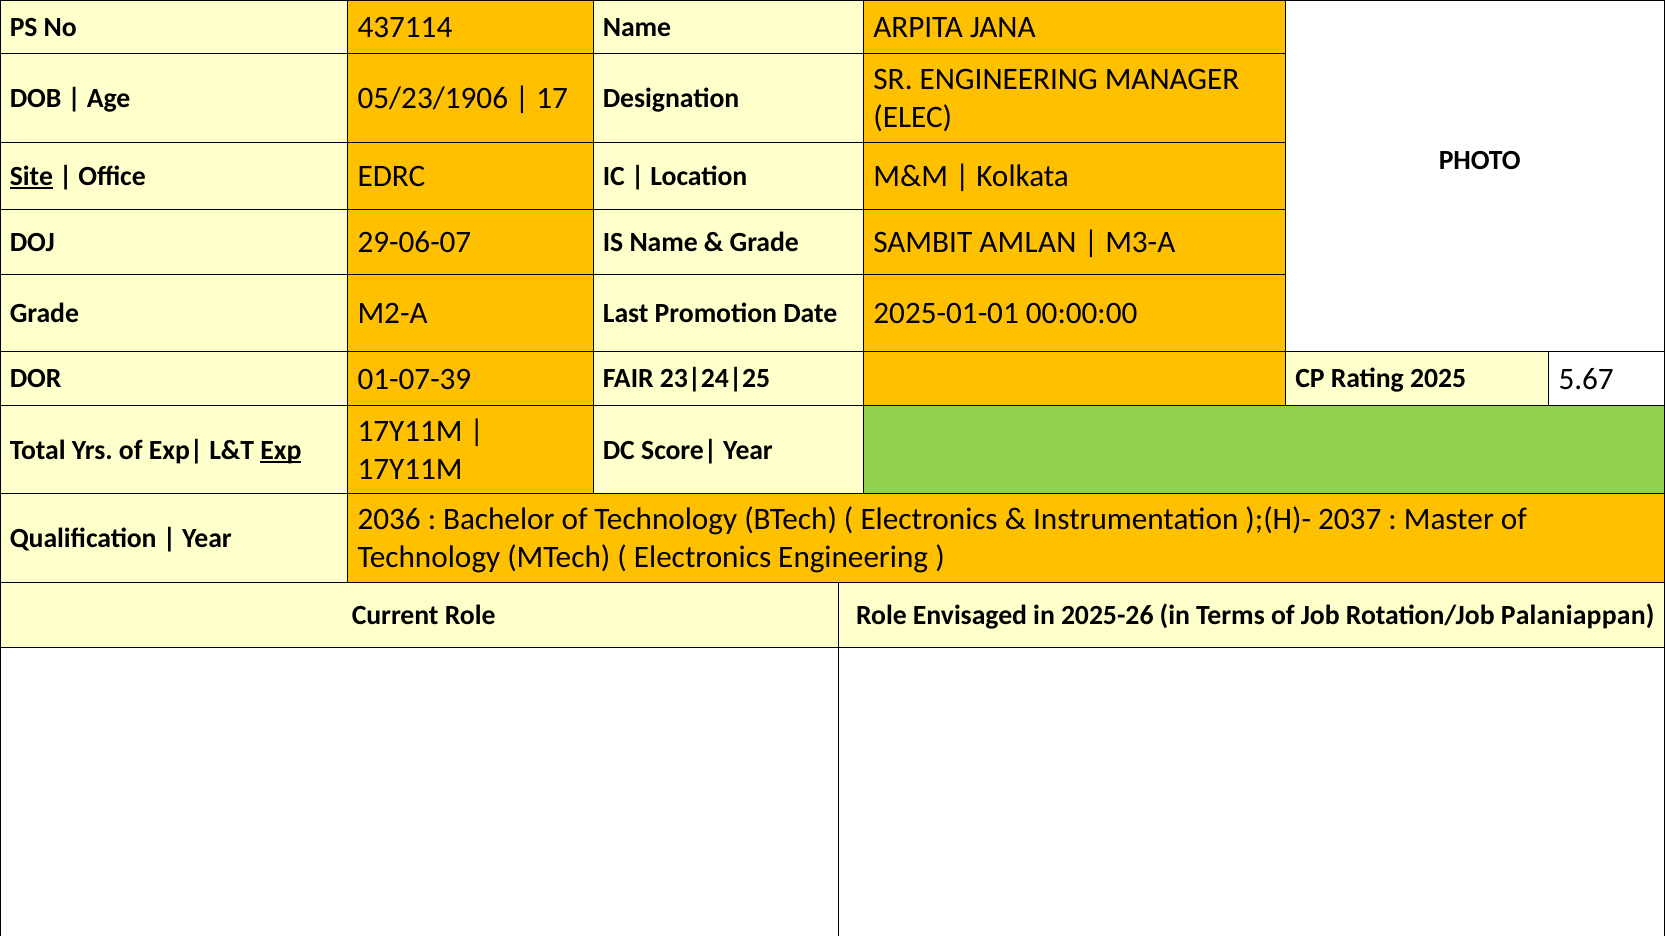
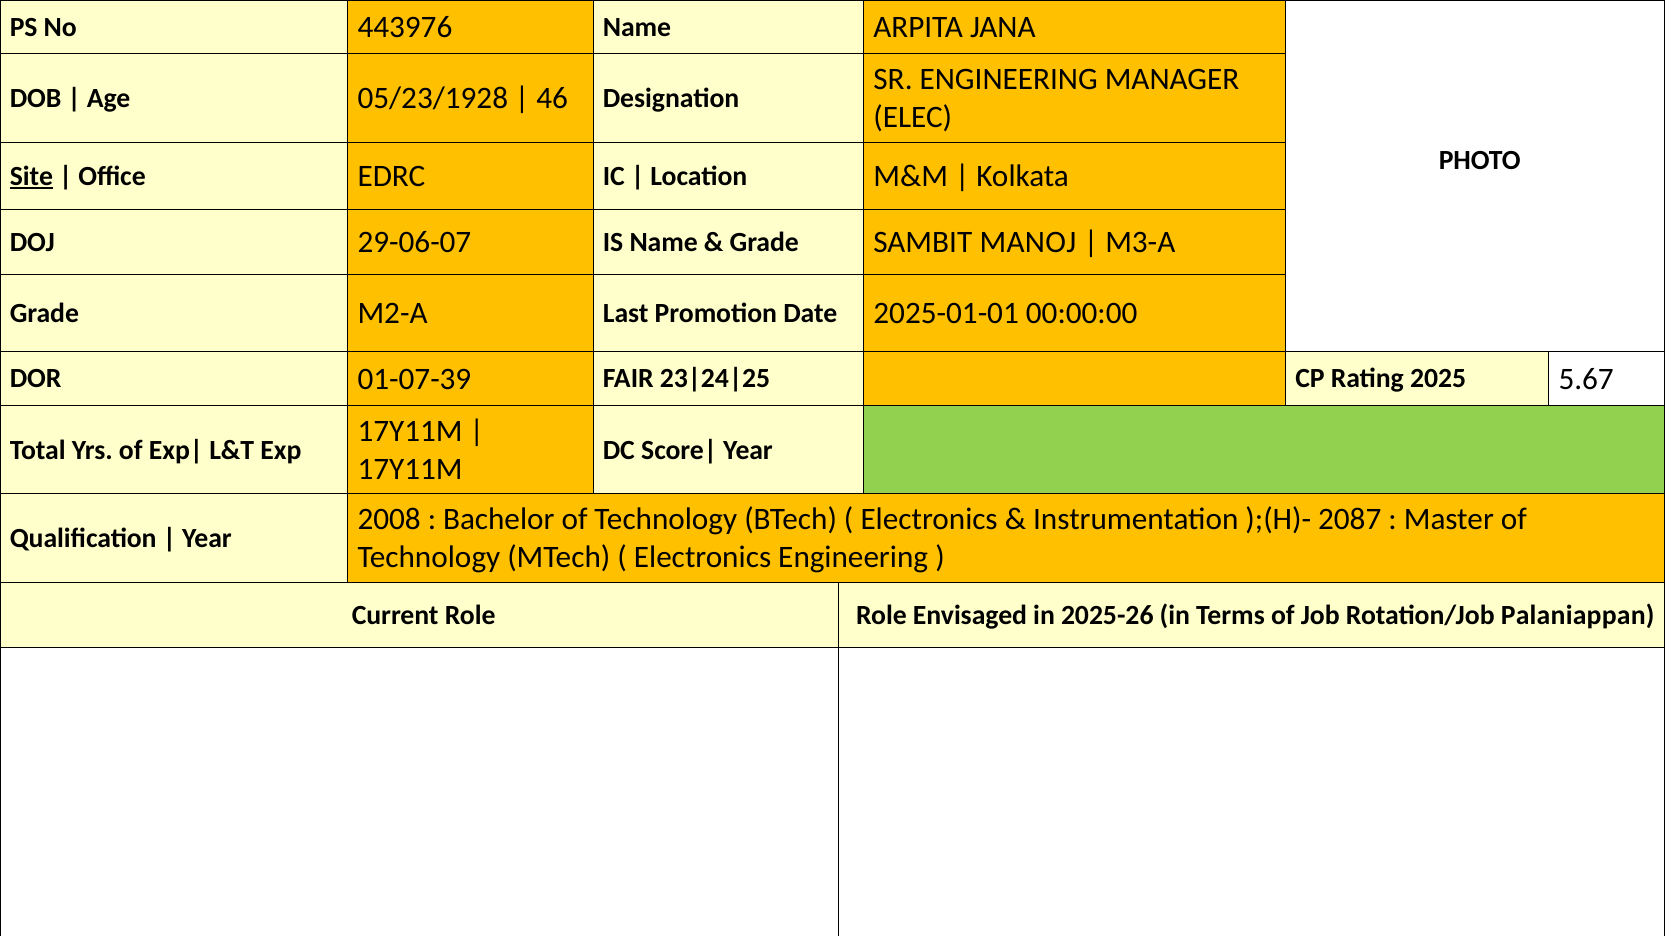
437114: 437114 -> 443976
05/23/1906: 05/23/1906 -> 05/23/1928
17: 17 -> 46
AMLAN: AMLAN -> MANOJ
Exp underline: present -> none
2036: 2036 -> 2008
2037: 2037 -> 2087
